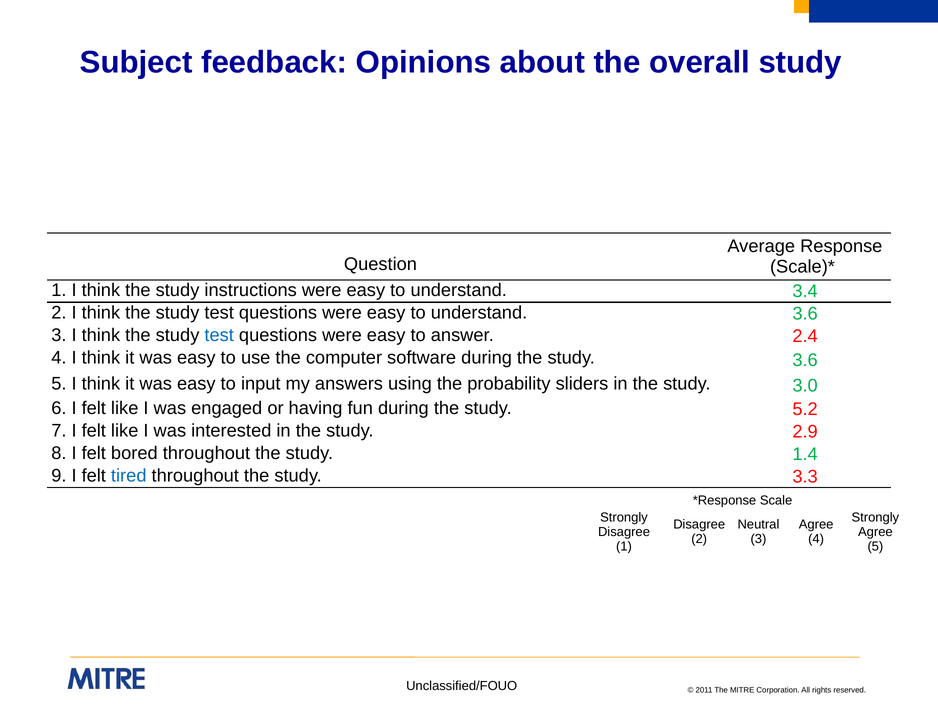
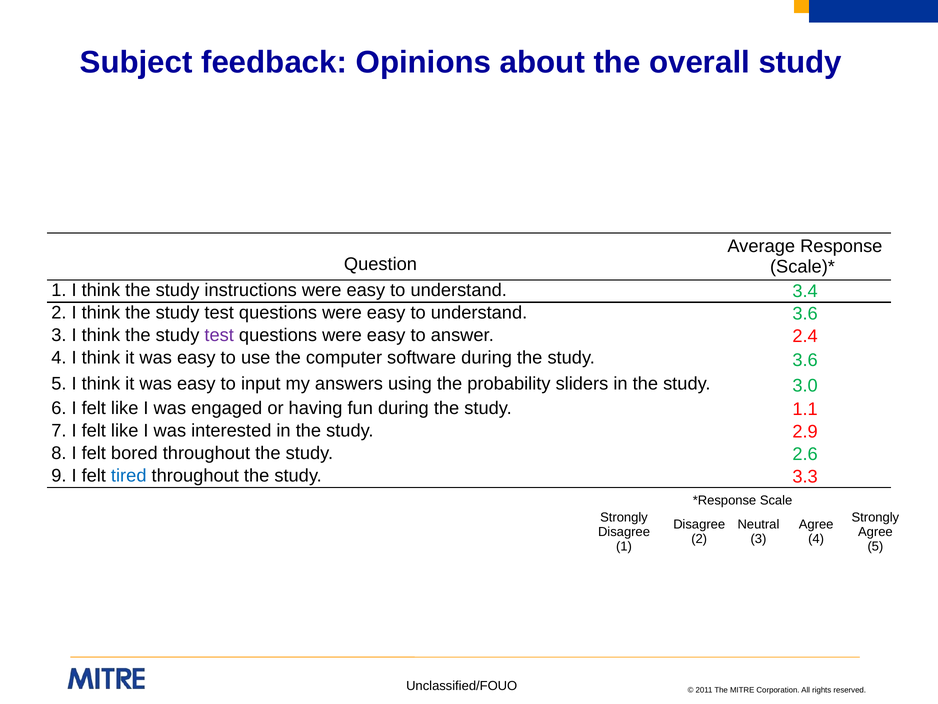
test at (219, 335) colour: blue -> purple
5.2: 5.2 -> 1.1
1.4: 1.4 -> 2.6
